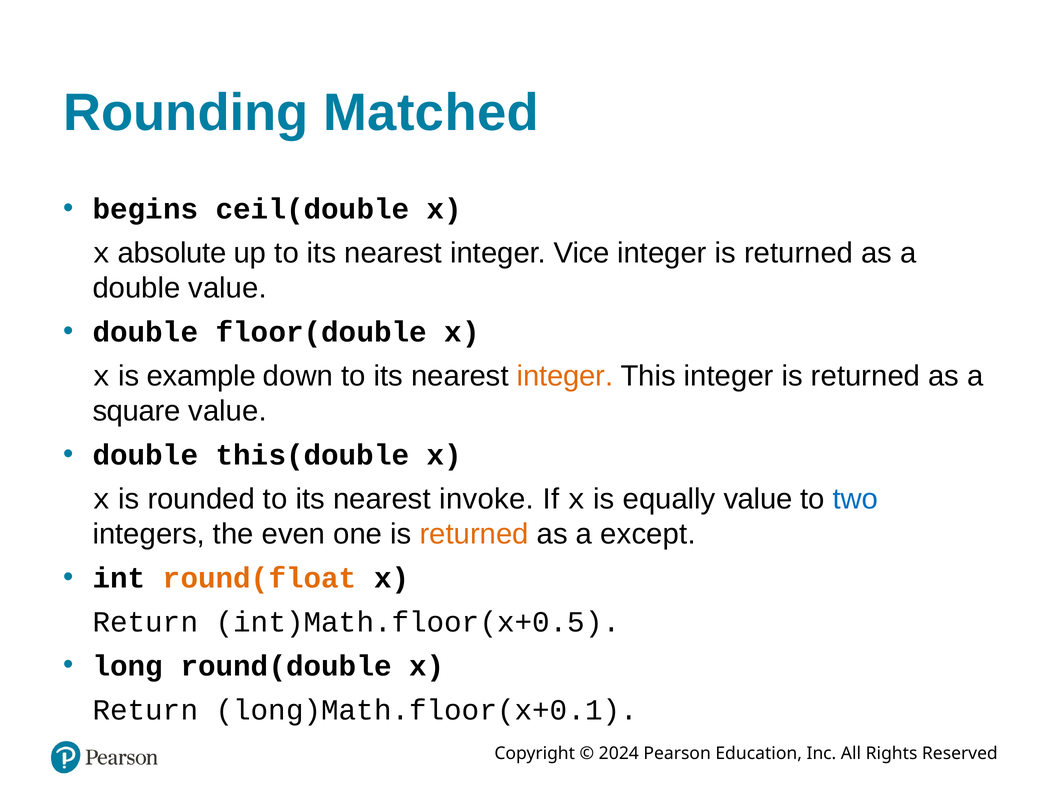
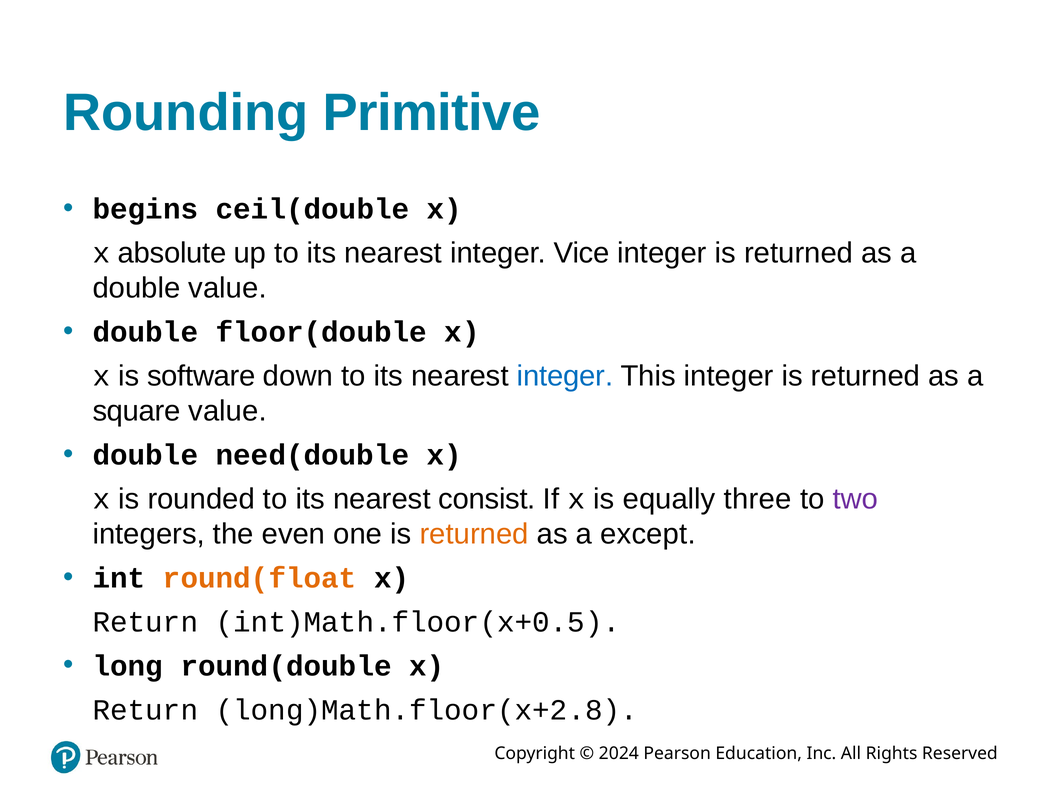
Matched: Matched -> Primitive
example: example -> software
integer at (565, 376) colour: orange -> blue
this(double: this(double -> need(double
invoke: invoke -> consist
equally value: value -> three
two colour: blue -> purple
long)Math.floor(x+0.1: long)Math.floor(x+0.1 -> long)Math.floor(x+2.8
